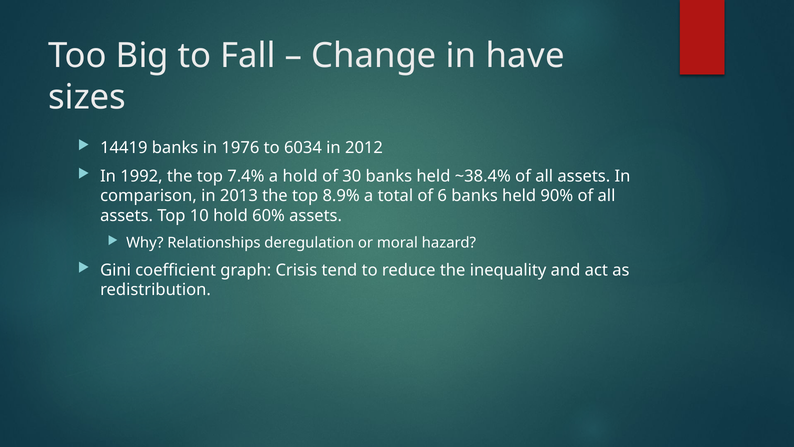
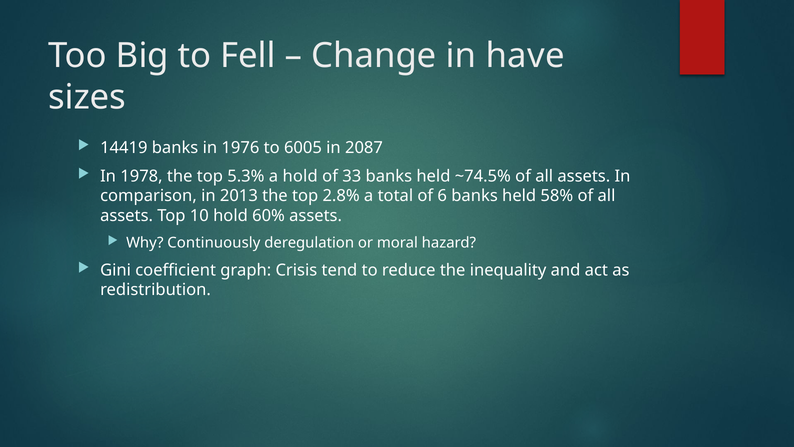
Fall: Fall -> Fell
6034: 6034 -> 6005
2012: 2012 -> 2087
1992: 1992 -> 1978
7.4%: 7.4% -> 5.3%
30: 30 -> 33
~38.4%: ~38.4% -> ~74.5%
8.9%: 8.9% -> 2.8%
90%: 90% -> 58%
Relationships: Relationships -> Continuously
